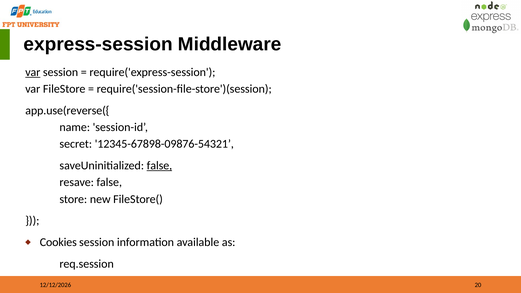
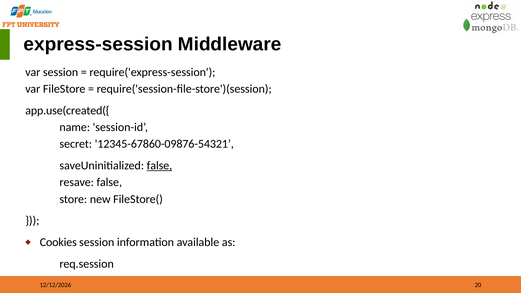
var at (33, 72) underline: present -> none
app.use(reverse({: app.use(reverse({ -> app.use(created({
12345-67898-09876-54321: 12345-67898-09876-54321 -> 12345-67860-09876-54321
